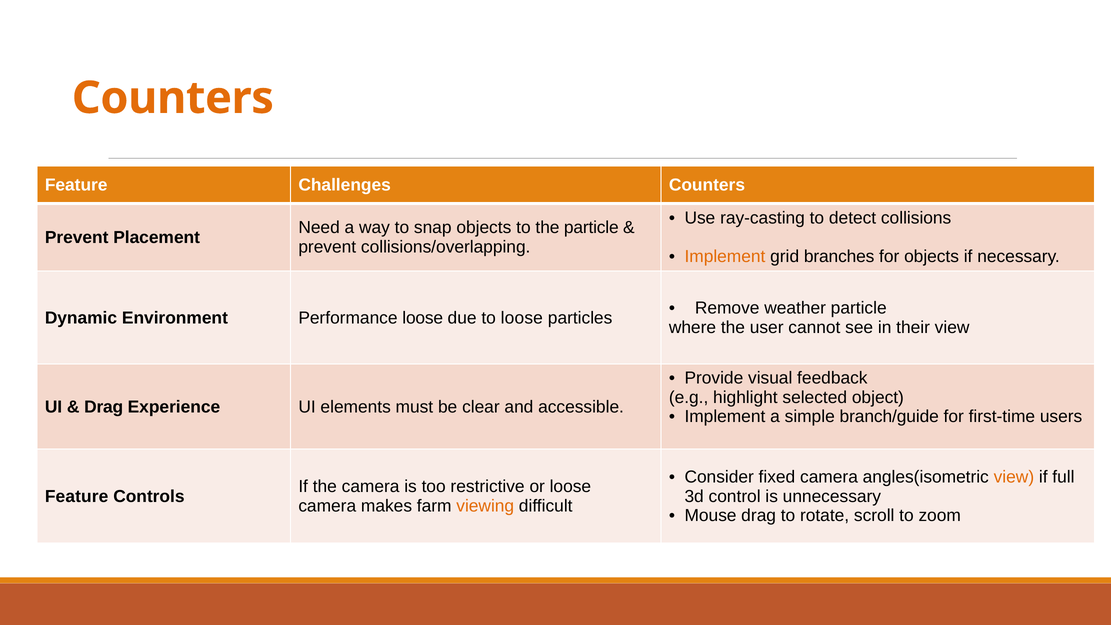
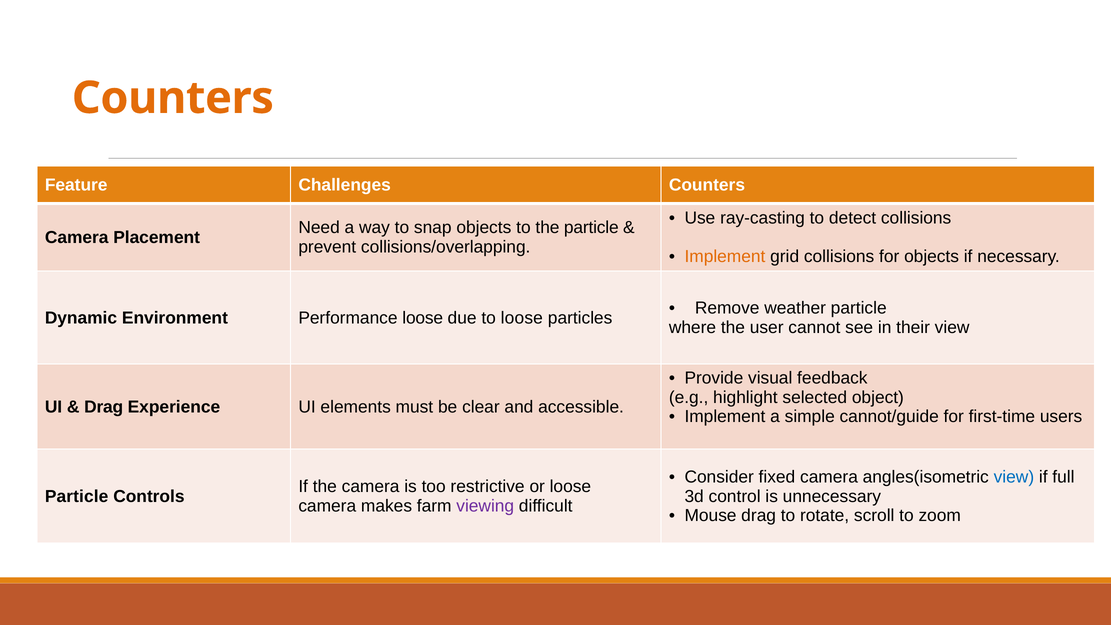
Prevent at (77, 237): Prevent -> Camera
grid branches: branches -> collisions
branch/guide: branch/guide -> cannot/guide
view at (1014, 477) colour: orange -> blue
Feature at (77, 496): Feature -> Particle
viewing colour: orange -> purple
